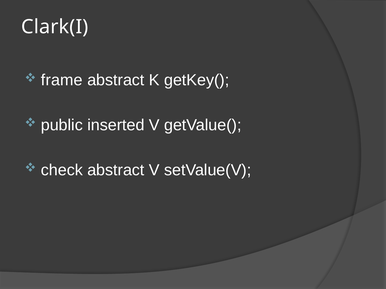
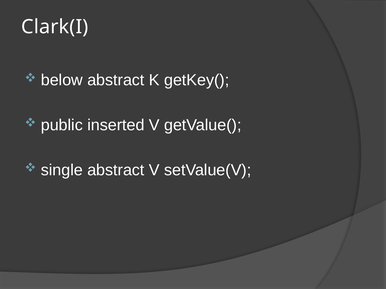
frame: frame -> below
check: check -> single
